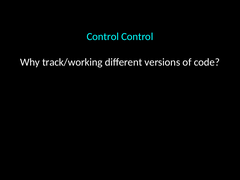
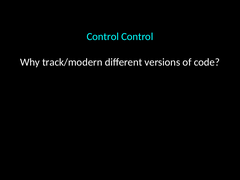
track/working: track/working -> track/modern
